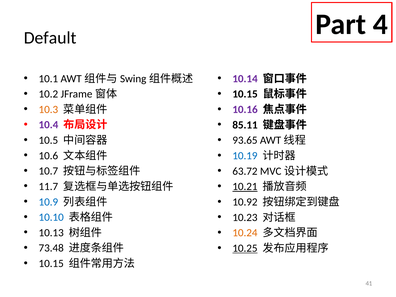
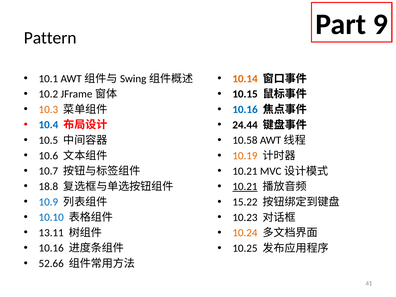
4: 4 -> 9
Default: Default -> Pattern
10.14 colour: purple -> orange
10.16 at (245, 109) colour: purple -> blue
10.4 colour: purple -> blue
85.11: 85.11 -> 24.44
93.65: 93.65 -> 10.58
10.19 colour: blue -> orange
63.72 at (245, 171): 63.72 -> 10.21
11.7: 11.7 -> 18.8
10.92: 10.92 -> 15.22
10.13: 10.13 -> 13.11
73.48 at (51, 248): 73.48 -> 10.16
10.25 underline: present -> none
10.15 at (51, 263): 10.15 -> 52.66
